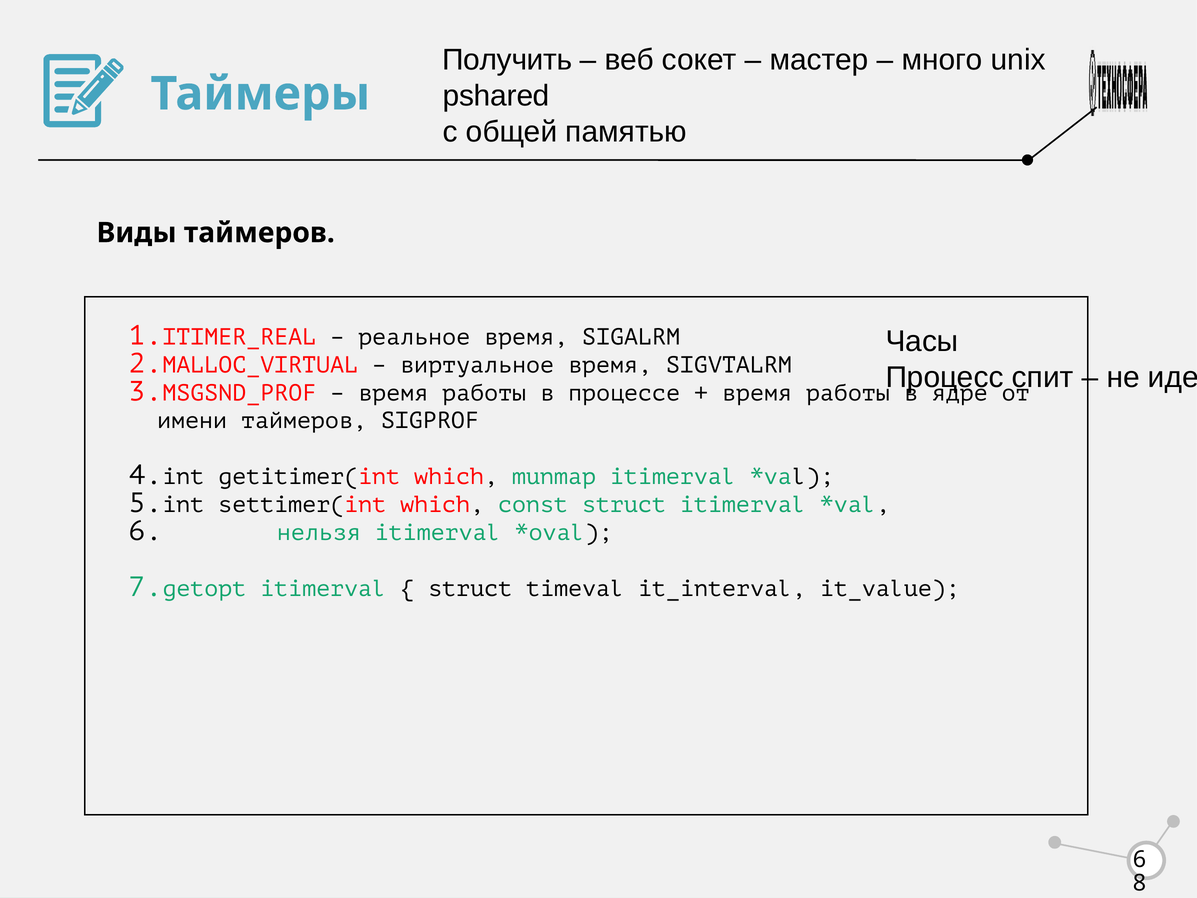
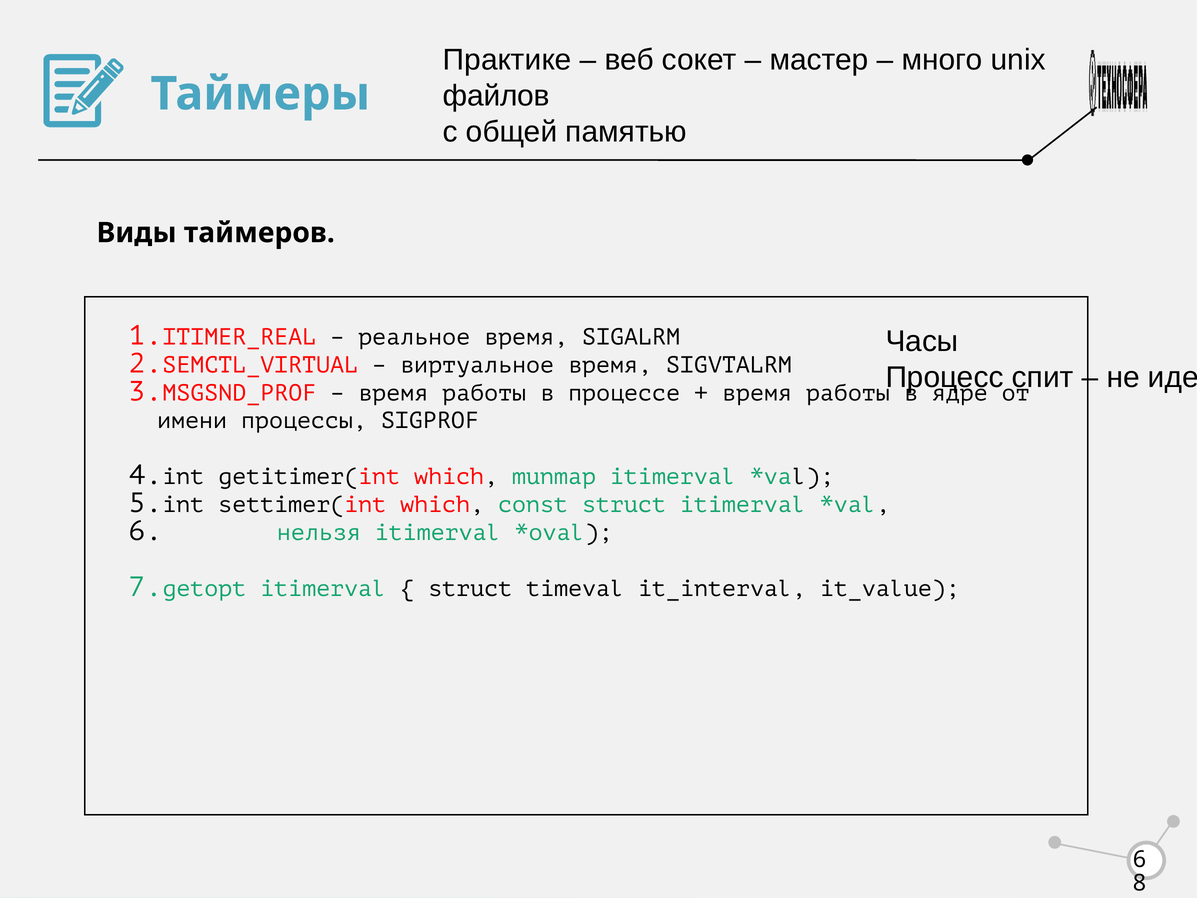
Получить: Получить -> Практике
pshared: pshared -> файлов
MALLOC_VIRTUAL: MALLOC_VIRTUAL -> SEMCTL_VIRTUAL
имени таймеров: таймеров -> процессы
